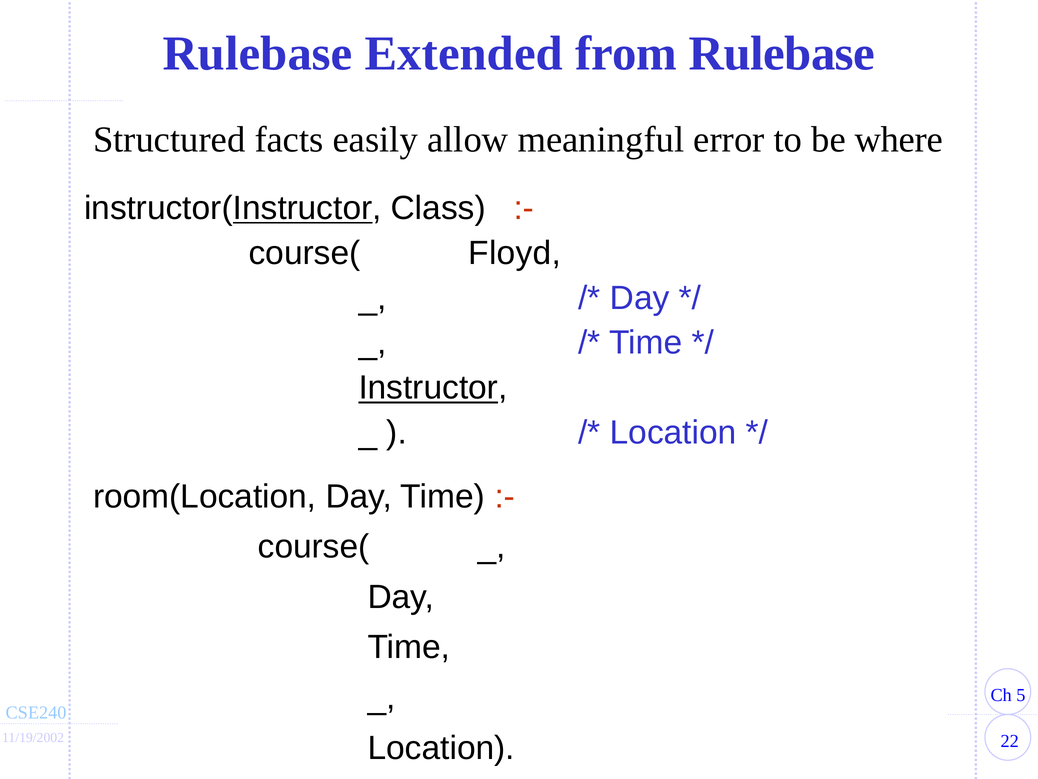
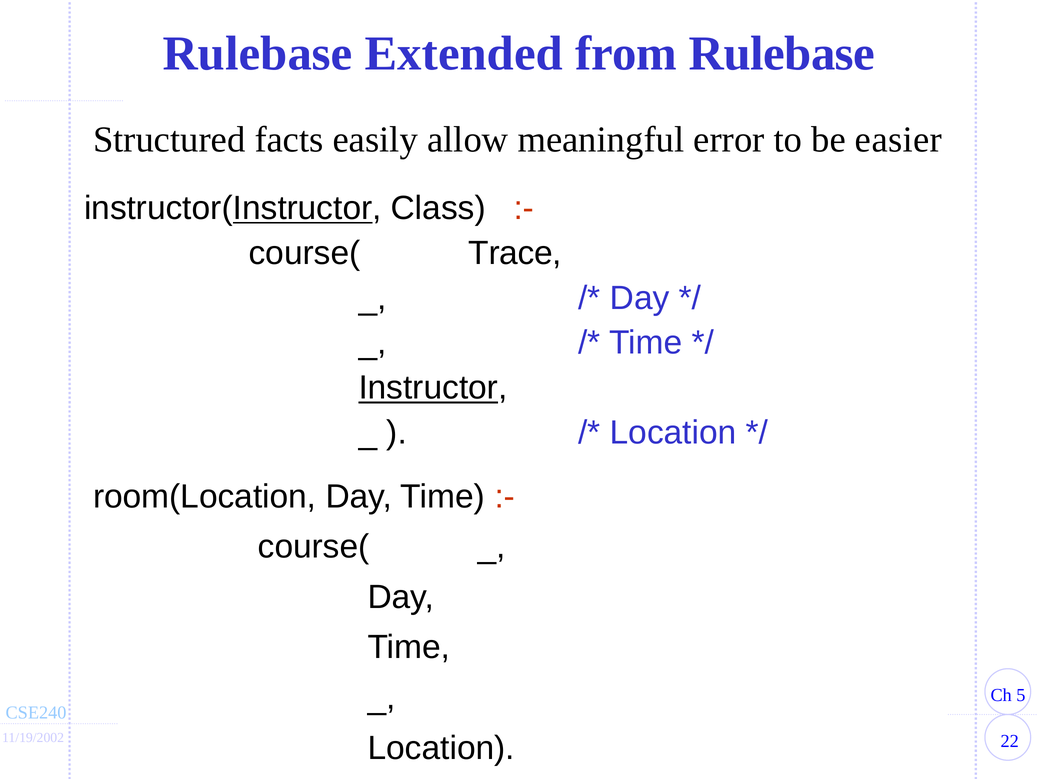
where: where -> easier
Floyd: Floyd -> Trace
